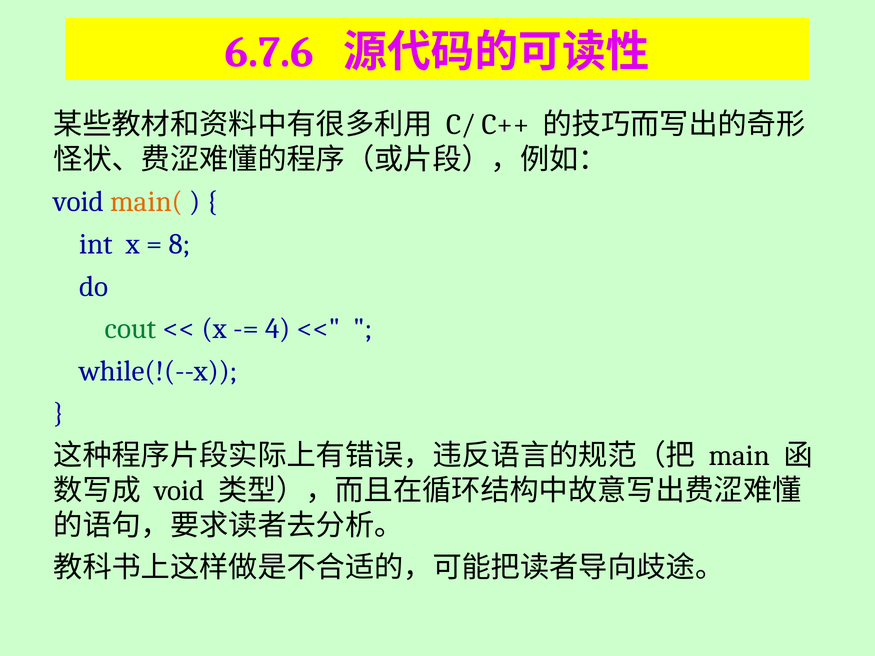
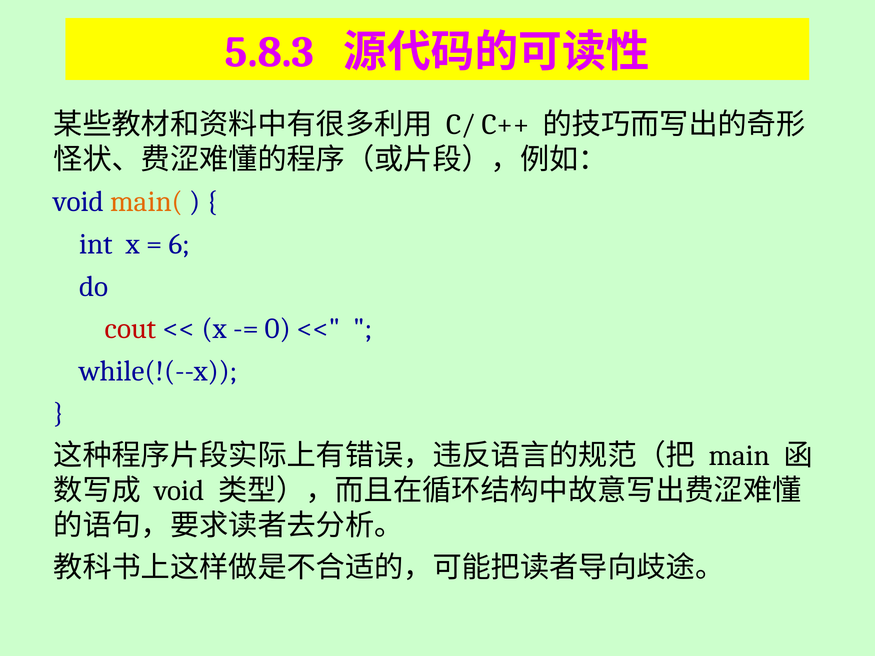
6.7.6: 6.7.6 -> 5.8.3
8: 8 -> 6
cout colour: green -> red
4: 4 -> 0
